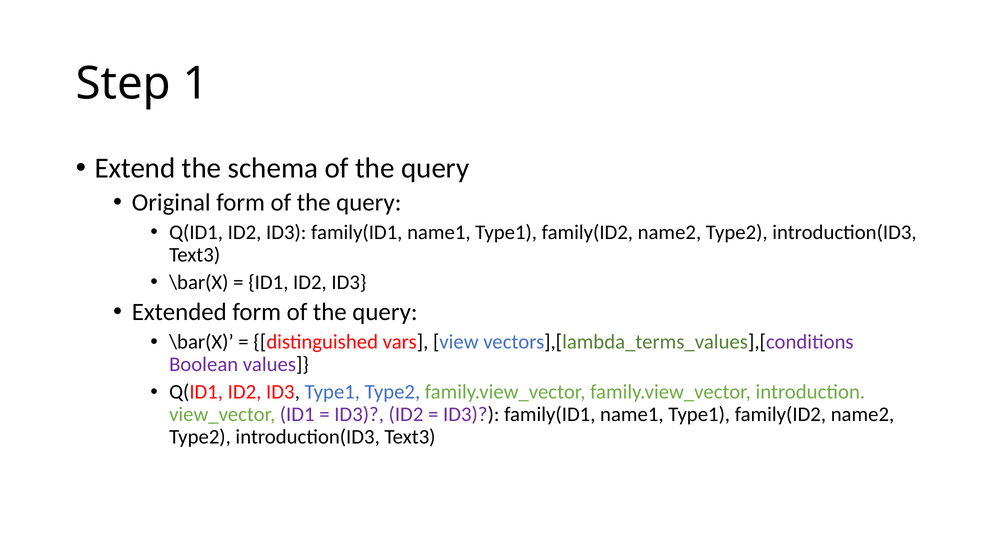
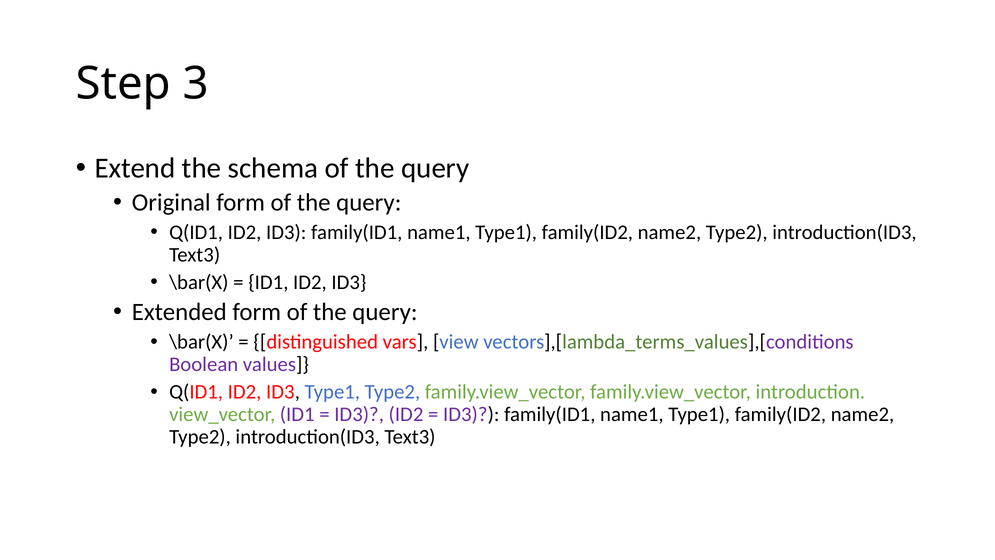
1: 1 -> 3
